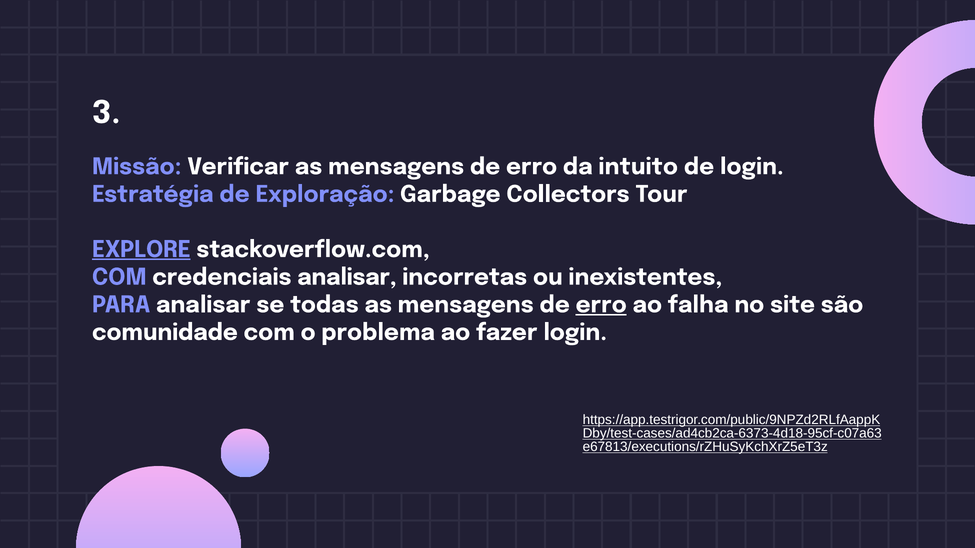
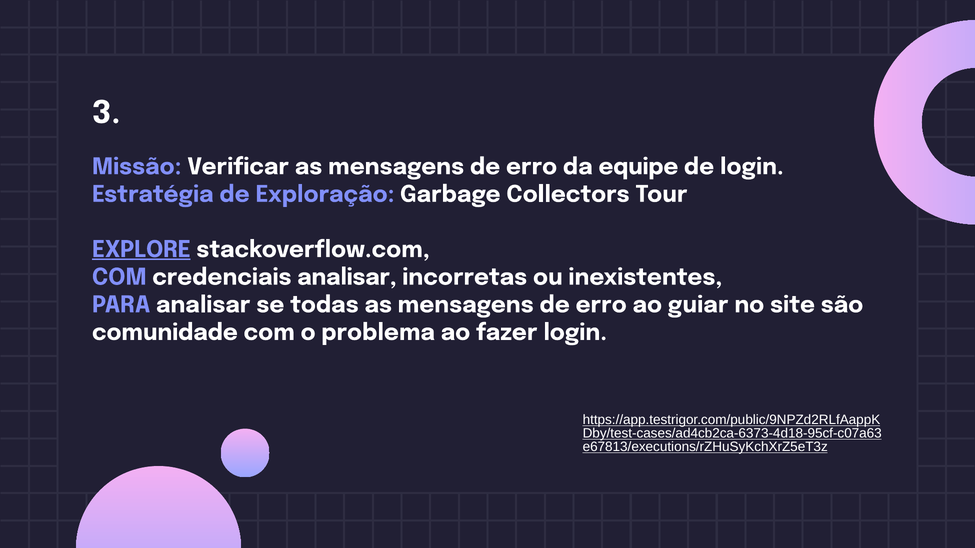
intuito: intuito -> equipe
erro at (601, 305) underline: present -> none
falha: falha -> guiar
